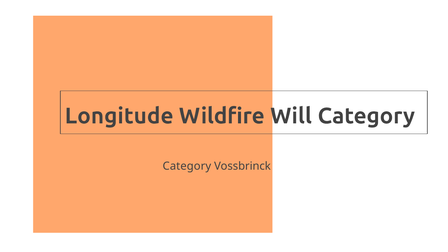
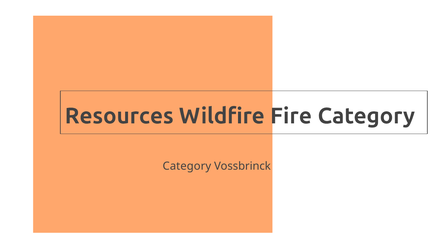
Longitude: Longitude -> Resources
Will: Will -> Fire
